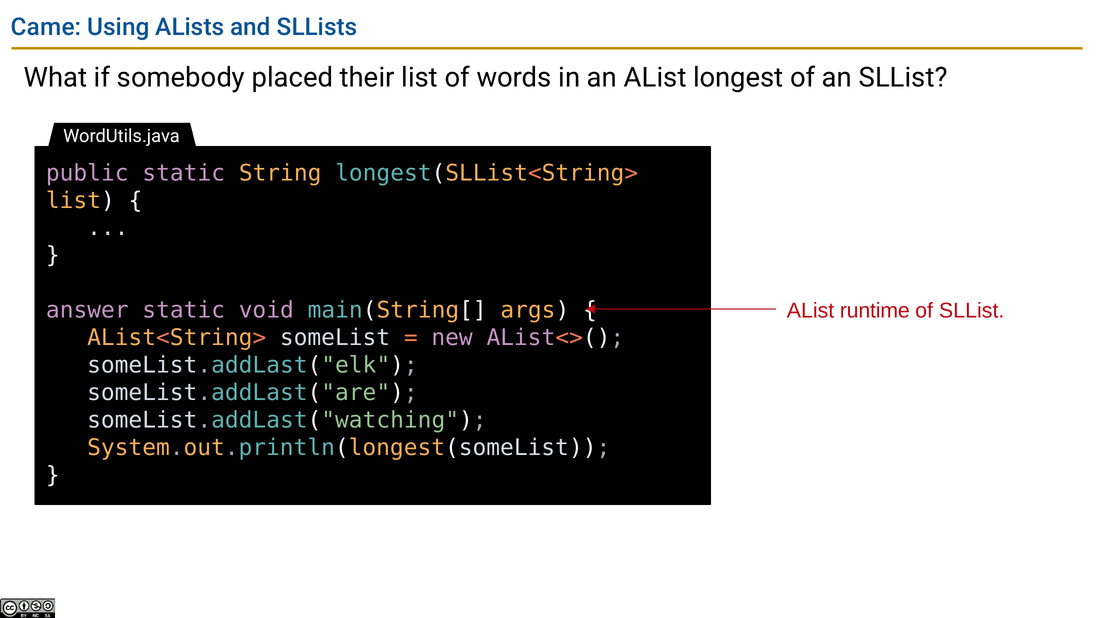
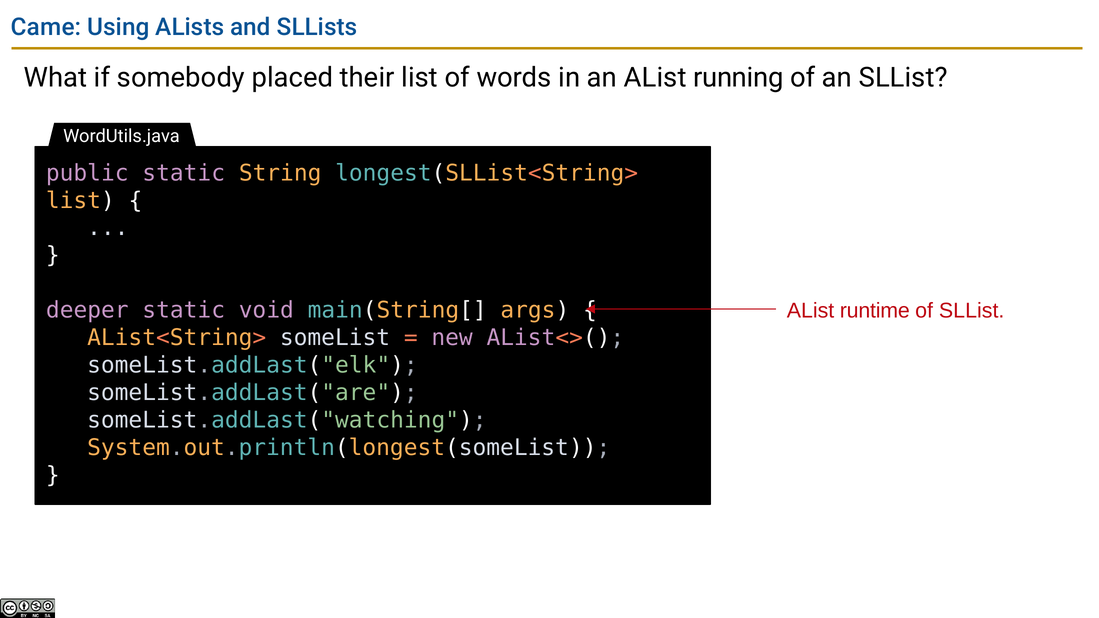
longest: longest -> running
answer: answer -> deeper
